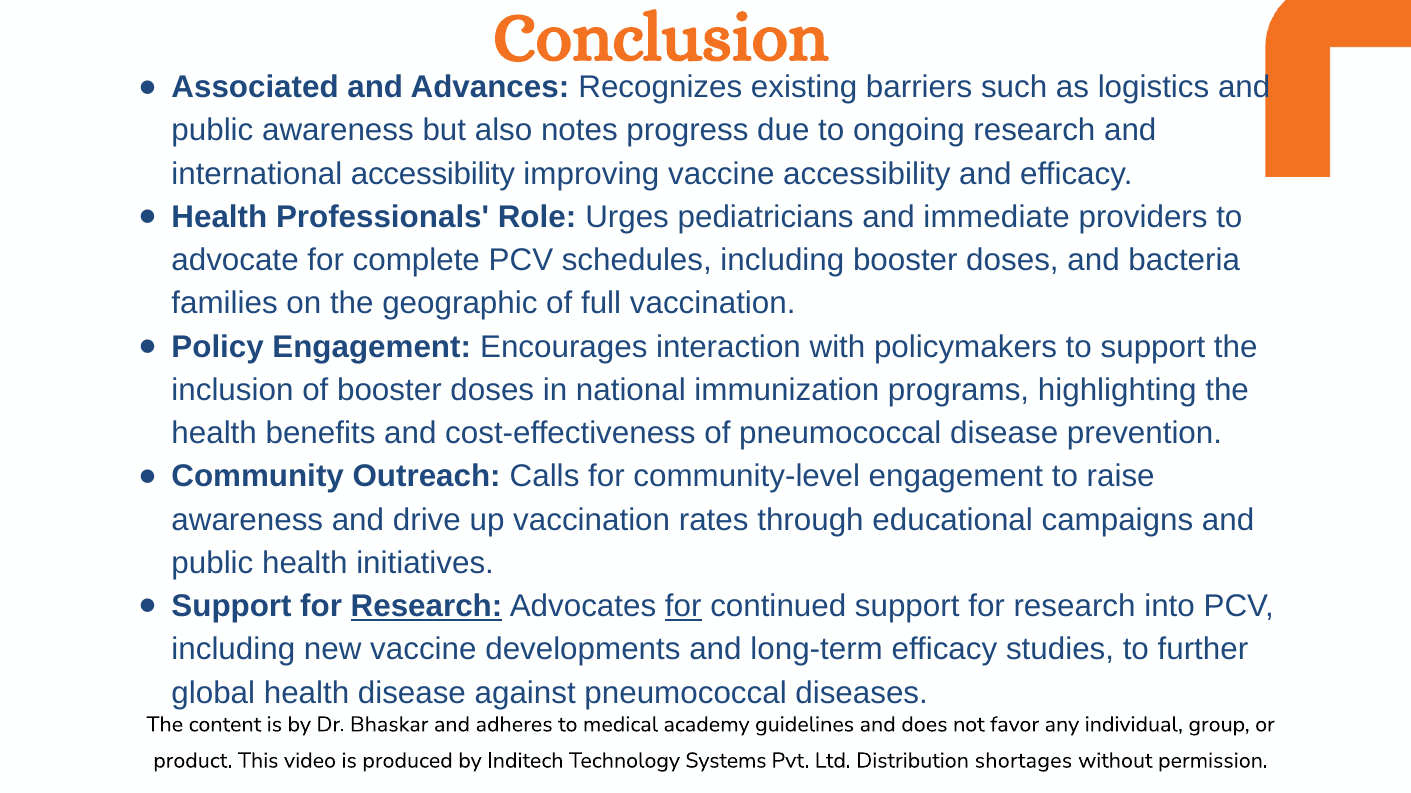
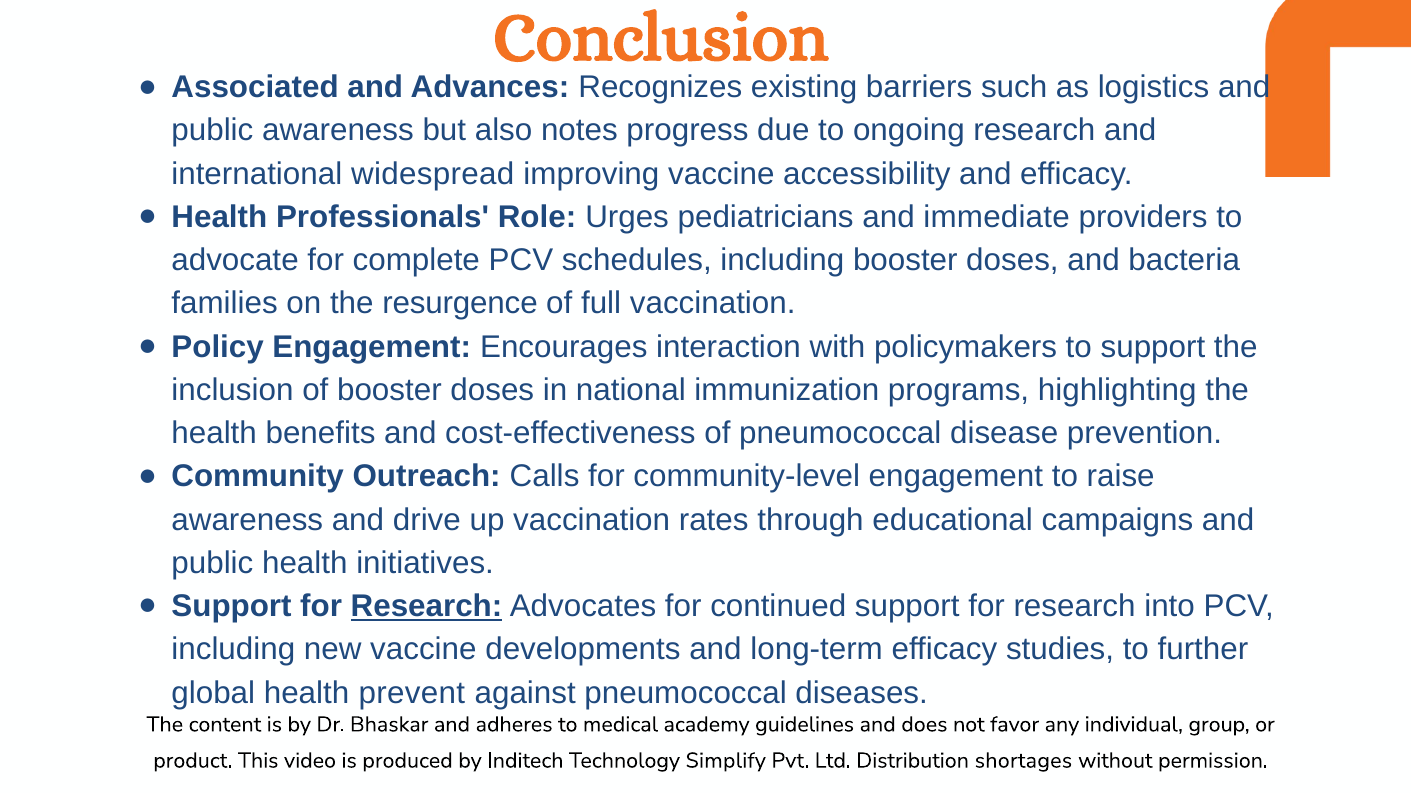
international accessibility: accessibility -> widespread
geographic: geographic -> resurgence
for at (683, 607) underline: present -> none
health disease: disease -> prevent
Systems: Systems -> Simplify
